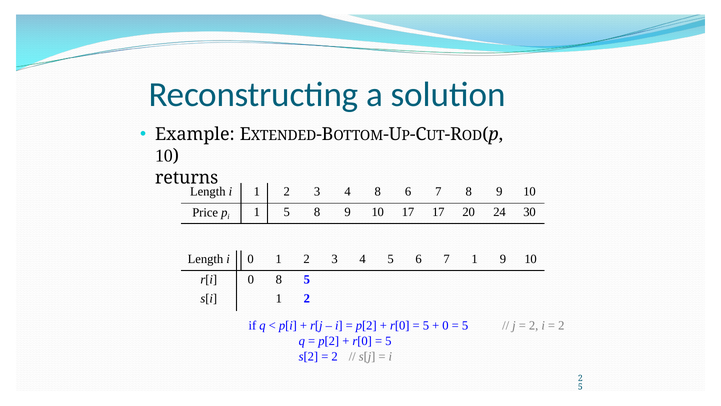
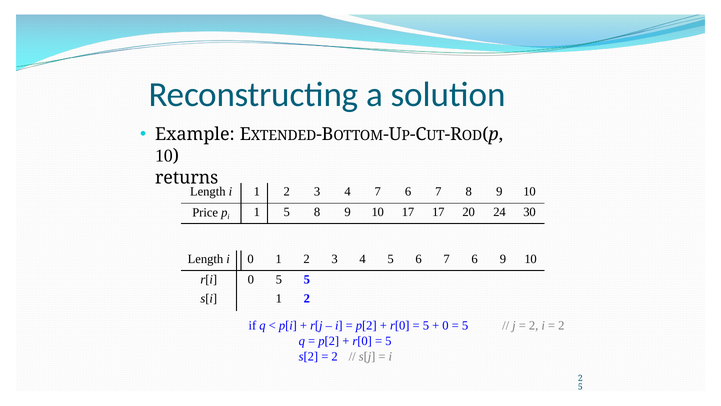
4 8: 8 -> 7
6 7 1: 1 -> 6
0 8: 8 -> 5
